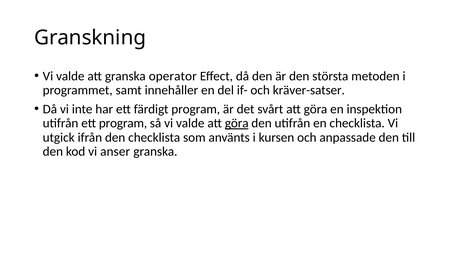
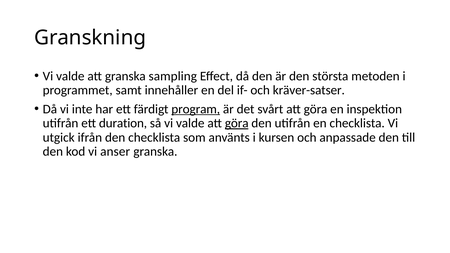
operator: operator -> sampling
program at (196, 109) underline: none -> present
ett program: program -> duration
